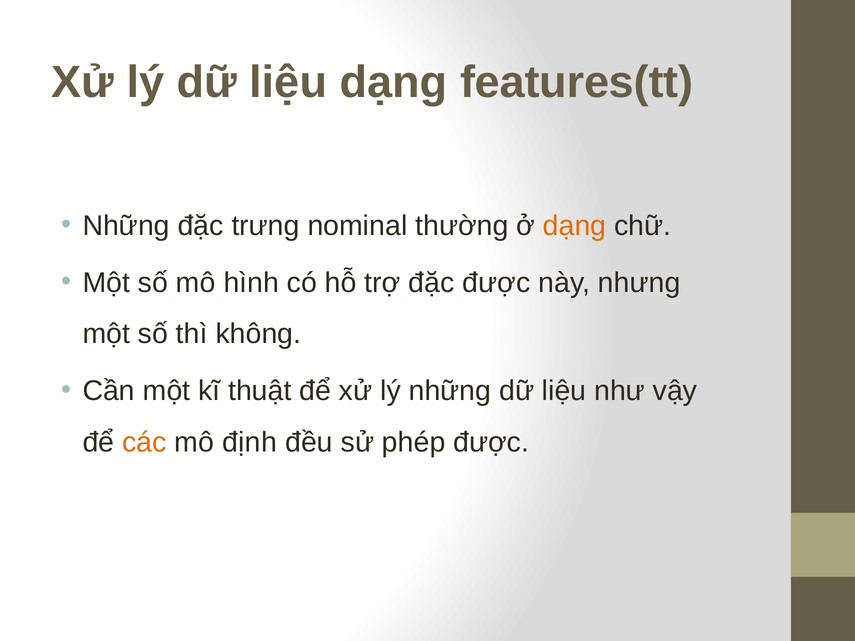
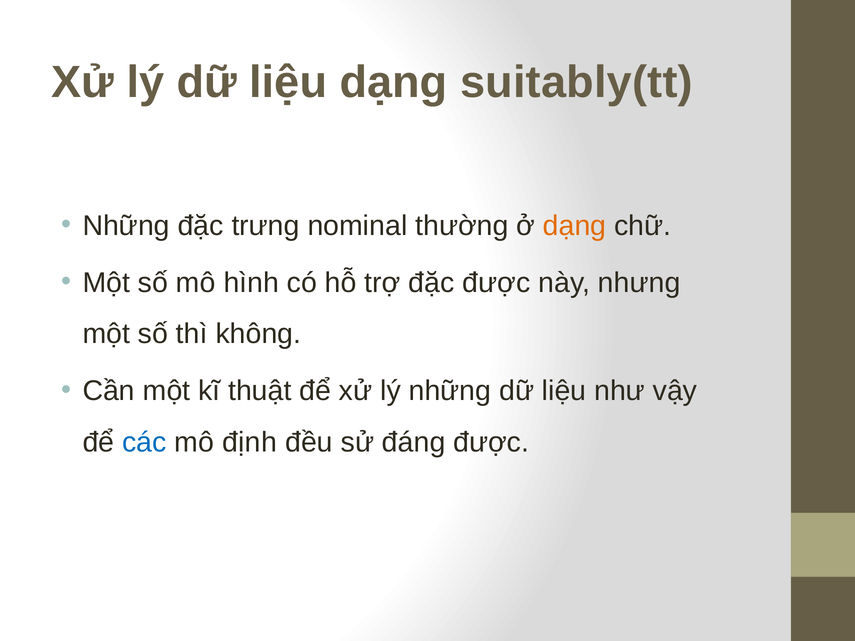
features(tt: features(tt -> suitably(tt
các colour: orange -> blue
phép: phép -> đáng
